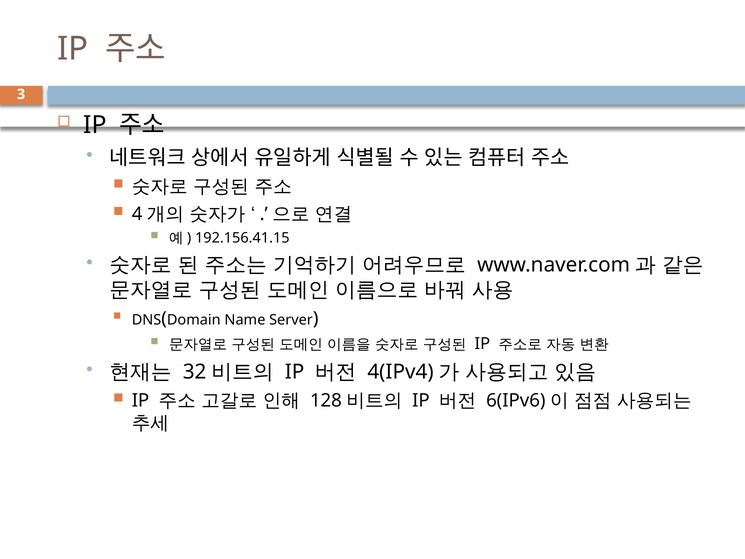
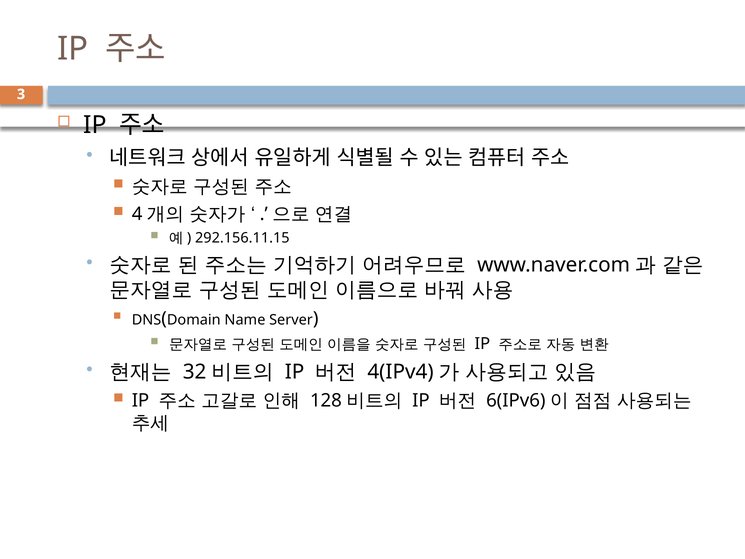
192.156.41.15: 192.156.41.15 -> 292.156.11.15
